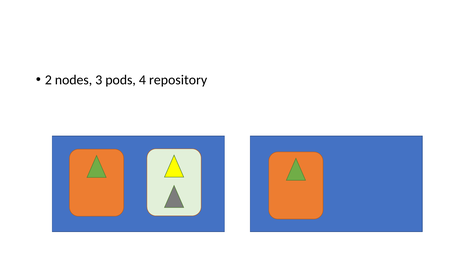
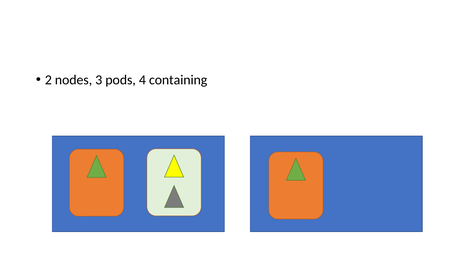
repository: repository -> containing
